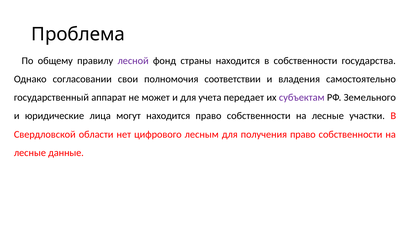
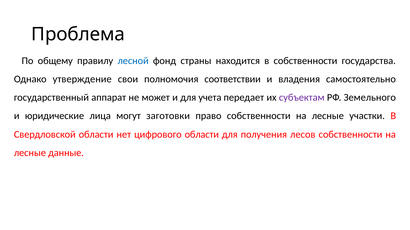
лесной colour: purple -> blue
согласовании: согласовании -> утверждение
могут находится: находится -> заготовки
цифрового лесным: лесным -> области
получения право: право -> лесов
